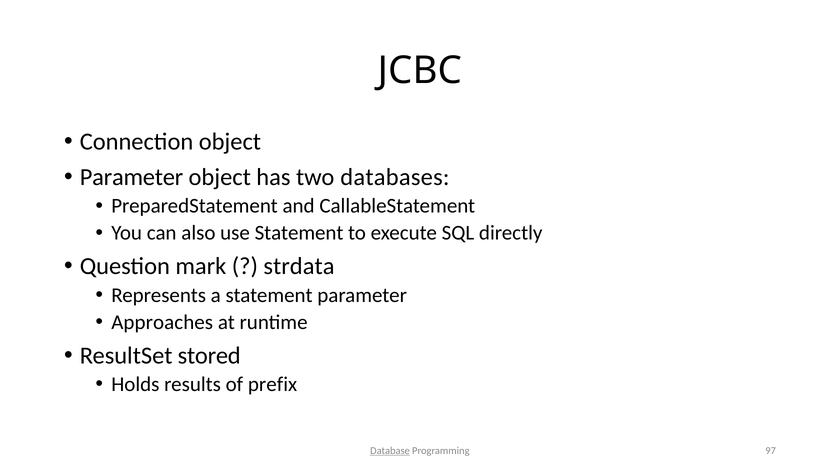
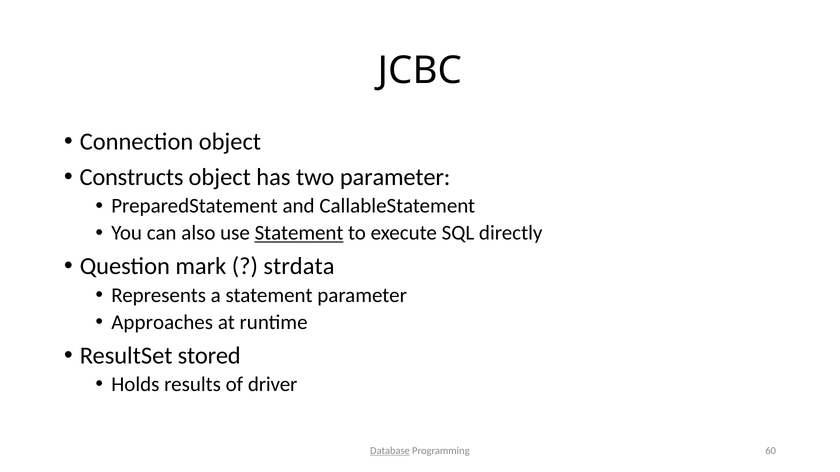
Parameter at (132, 177): Parameter -> Constructs
two databases: databases -> parameter
Statement at (299, 233) underline: none -> present
prefix: prefix -> driver
97: 97 -> 60
